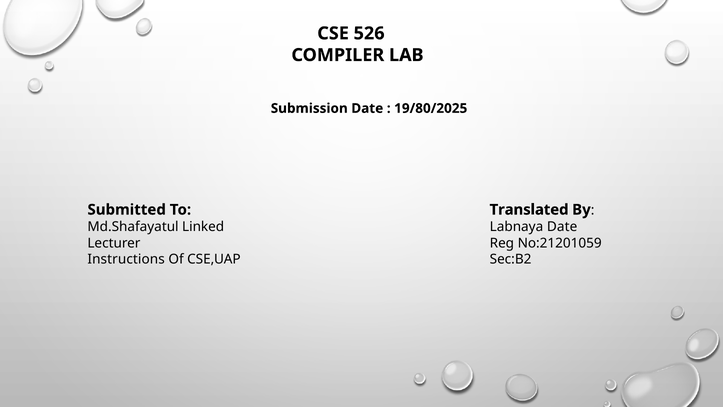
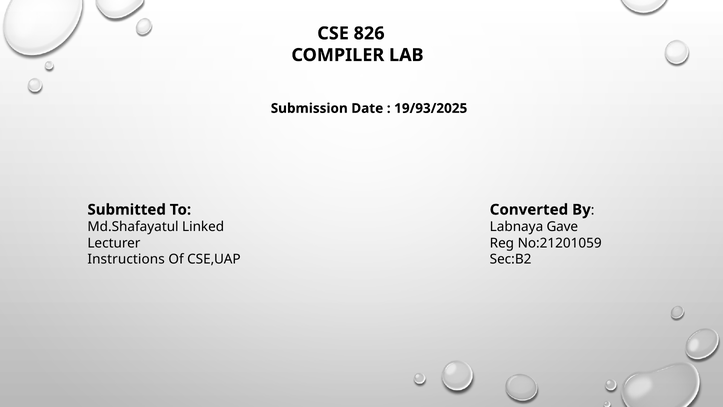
526: 526 -> 826
19/80/2025: 19/80/2025 -> 19/93/2025
Translated: Translated -> Converted
Labnaya Date: Date -> Gave
